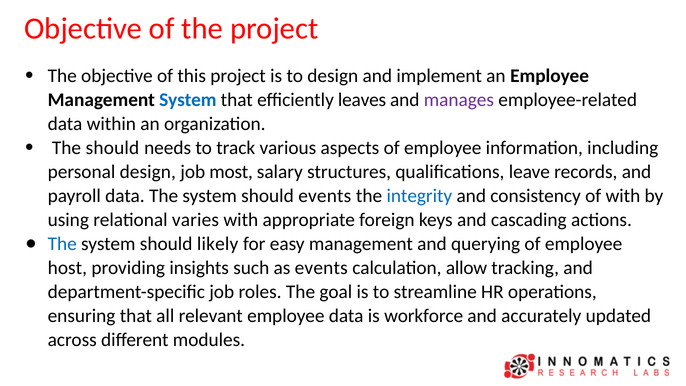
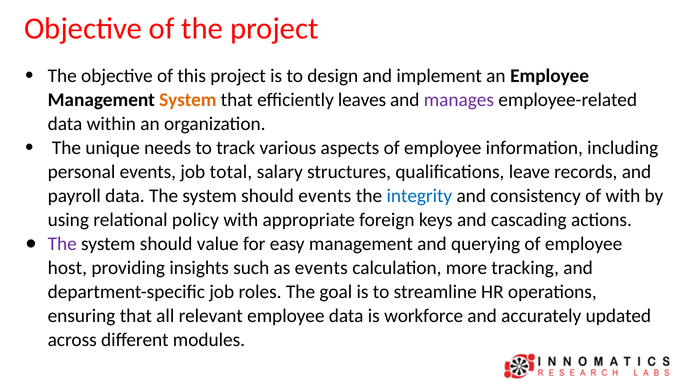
System at (188, 100) colour: blue -> orange
The should: should -> unique
personal design: design -> events
most: most -> total
varies: varies -> policy
The at (62, 244) colour: blue -> purple
likely: likely -> value
allow: allow -> more
